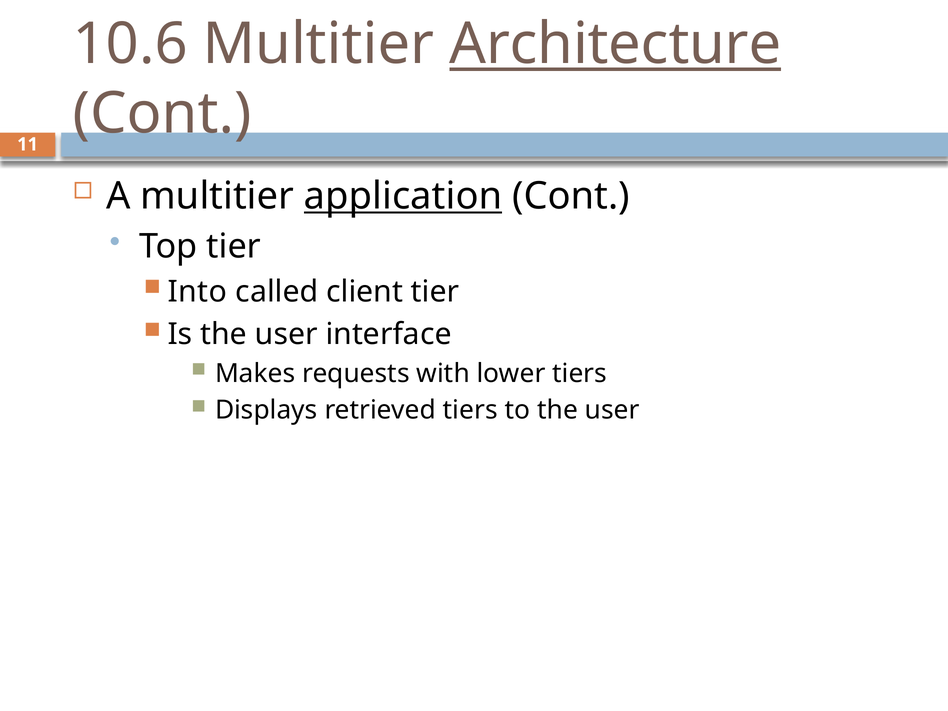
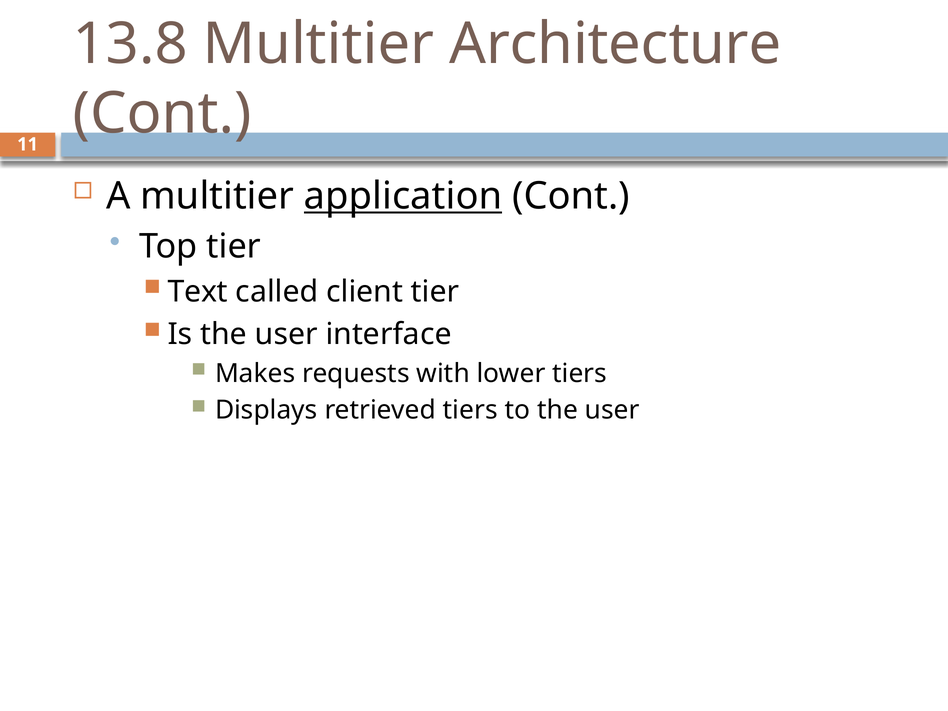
10.6: 10.6 -> 13.8
Architecture underline: present -> none
Into: Into -> Text
